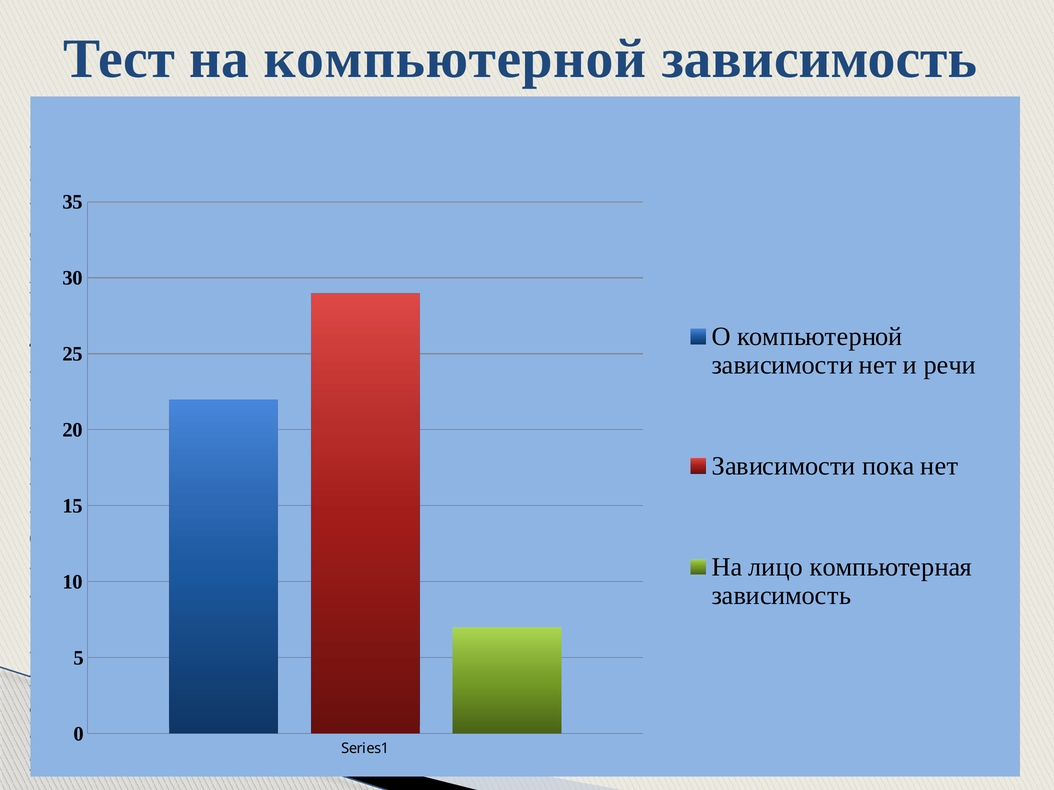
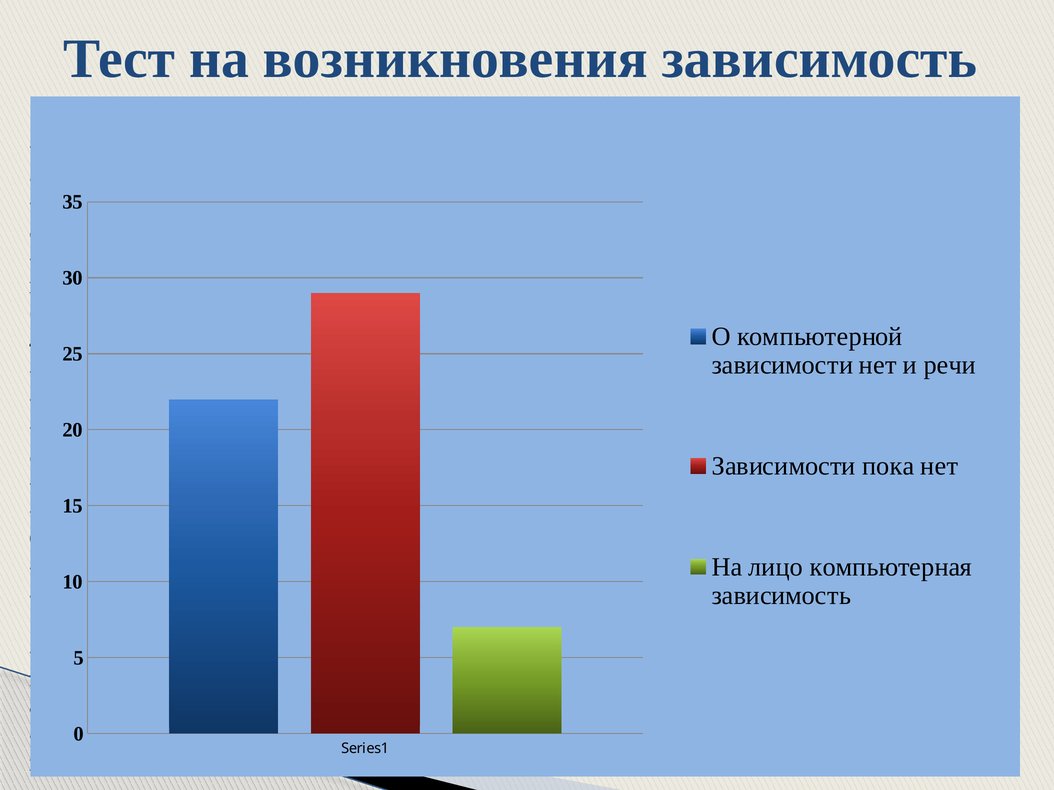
на компьютерной: компьютерной -> возникновения
